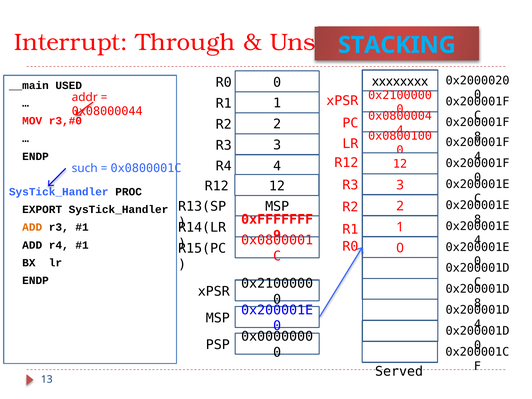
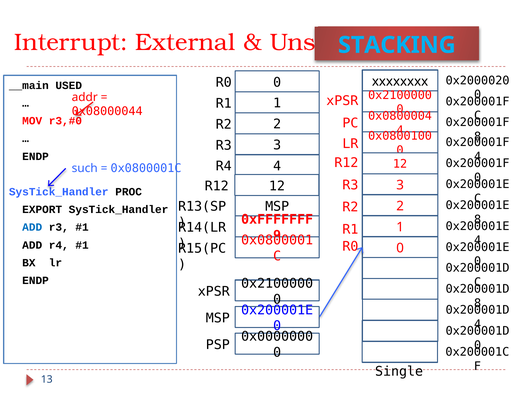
Through: Through -> External
ADD at (32, 227) colour: orange -> blue
Served: Served -> Single
